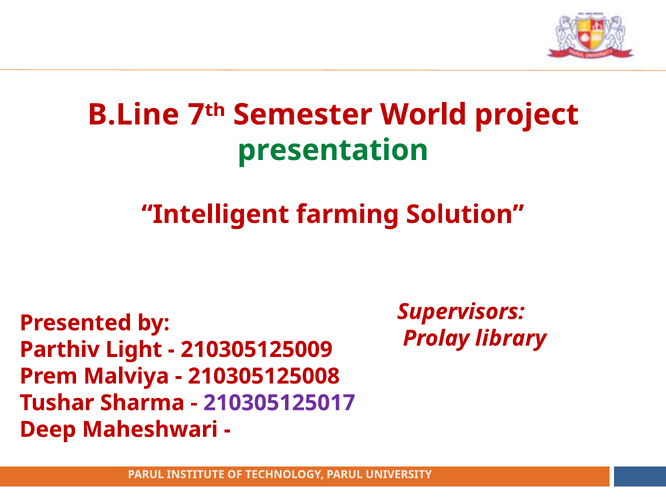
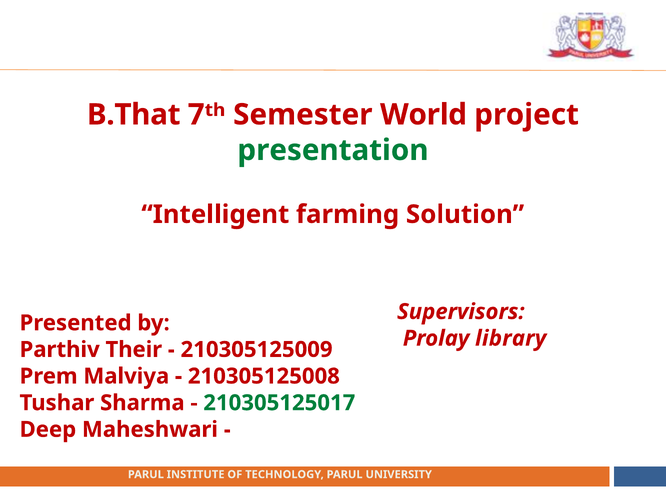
B.Line: B.Line -> B.That
Light: Light -> Their
210305125017 colour: purple -> green
